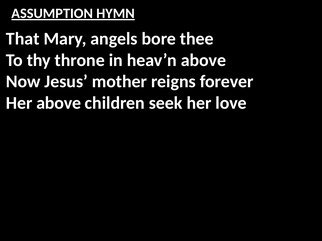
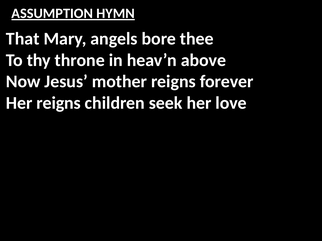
Her above: above -> reigns
